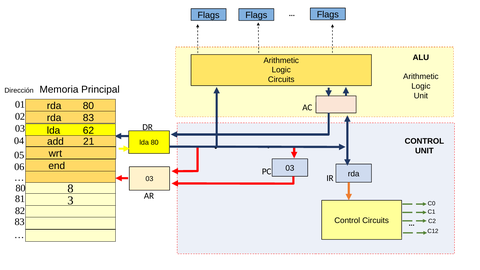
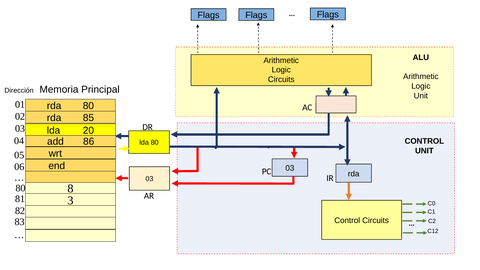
rda 83: 83 -> 85
62: 62 -> 20
21: 21 -> 86
